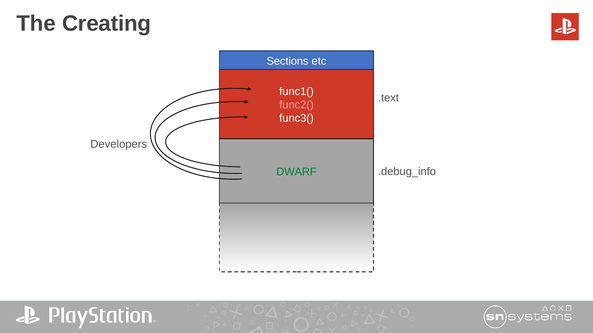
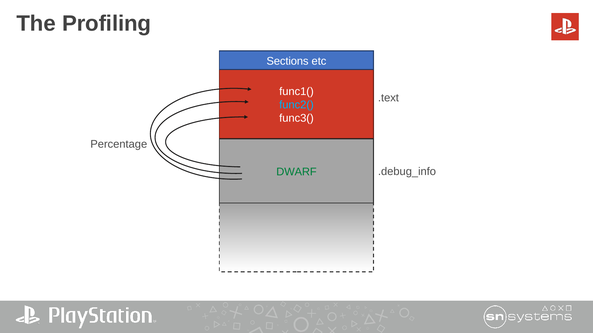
Creating: Creating -> Profiling
func2( colour: pink -> light blue
Developers: Developers -> Percentage
